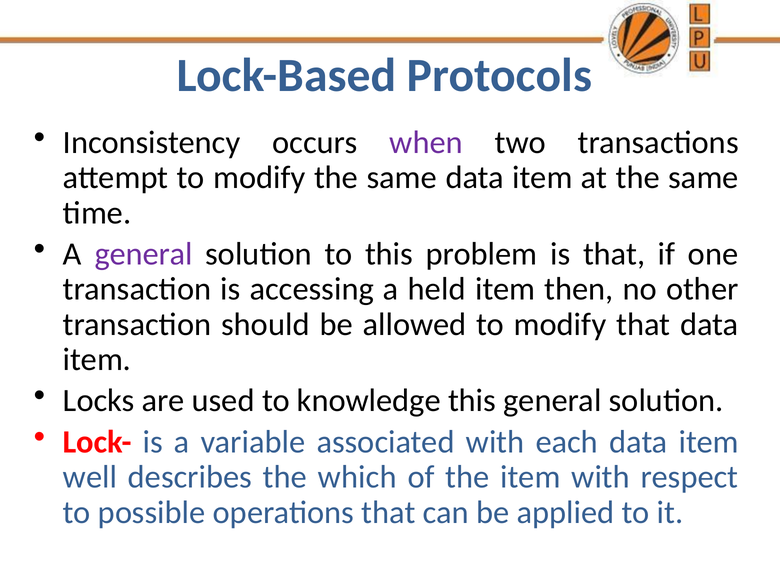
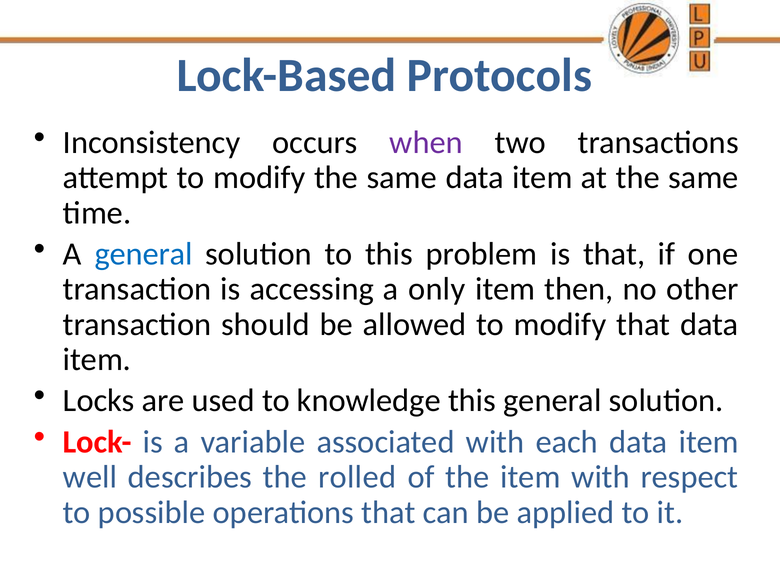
general at (144, 254) colour: purple -> blue
held: held -> only
which: which -> rolled
